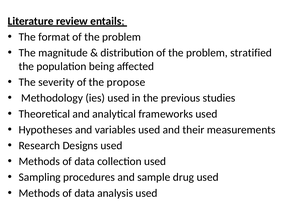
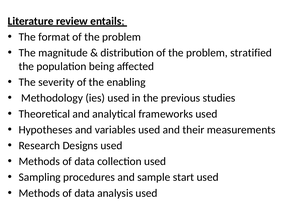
propose: propose -> enabling
drug: drug -> start
